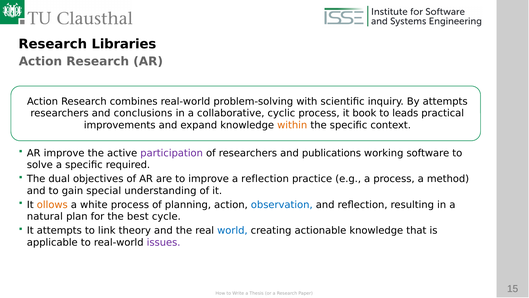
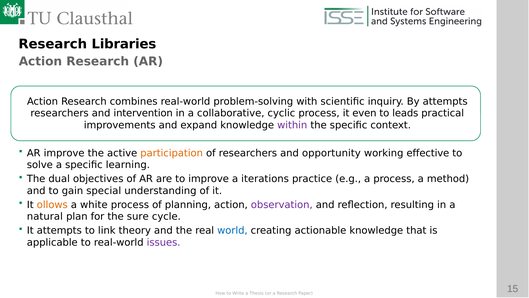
conclusions: conclusions -> intervention
book: book -> even
within colour: orange -> purple
participation colour: purple -> orange
publications: publications -> opportunity
software: software -> effective
required: required -> learning
a reflection: reflection -> iterations
observation colour: blue -> purple
best: best -> sure
